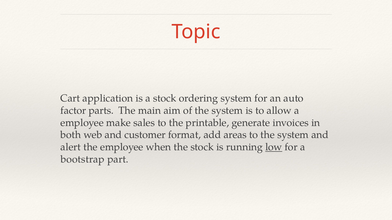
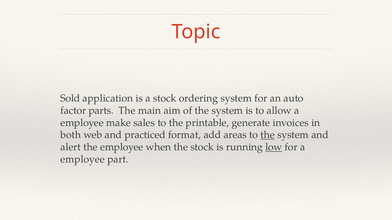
Cart: Cart -> Sold
customer: customer -> practiced
the at (268, 135) underline: none -> present
bootstrap at (83, 160): bootstrap -> employee
